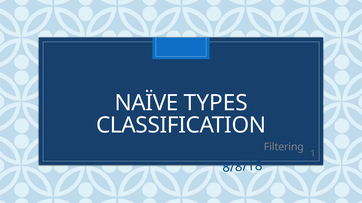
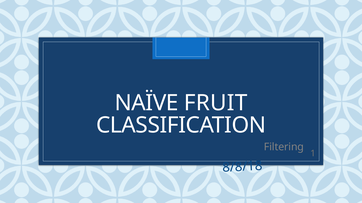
TYPES: TYPES -> FRUIT
